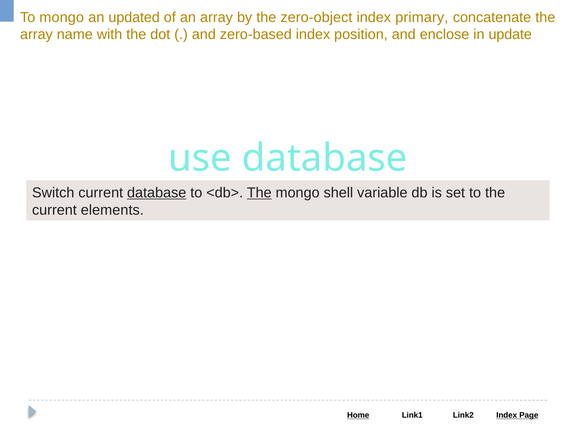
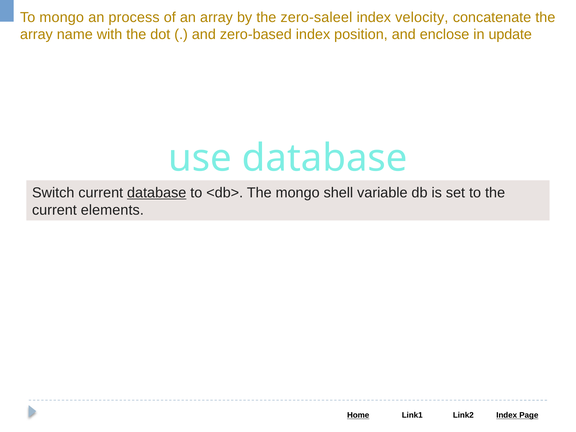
updated: updated -> process
zero-object: zero-object -> zero-saleel
primary: primary -> velocity
The at (259, 193) underline: present -> none
